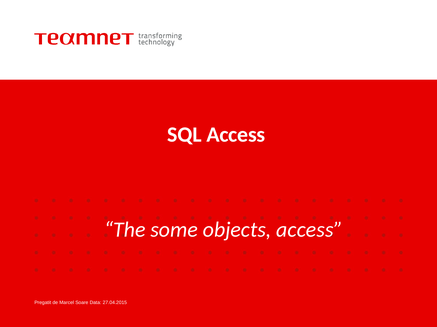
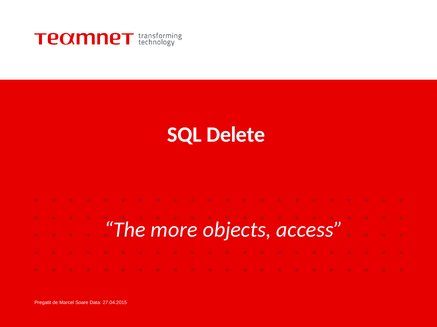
SQL Access: Access -> Delete
some: some -> more
